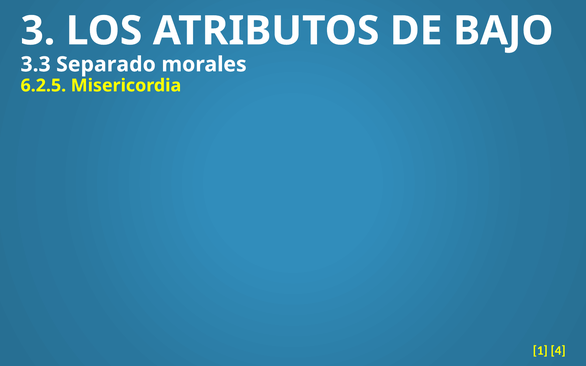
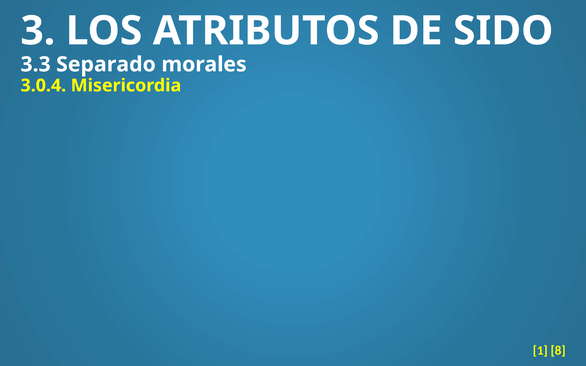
BAJO: BAJO -> SIDO
6.2.5: 6.2.5 -> 3.0.4
4: 4 -> 8
